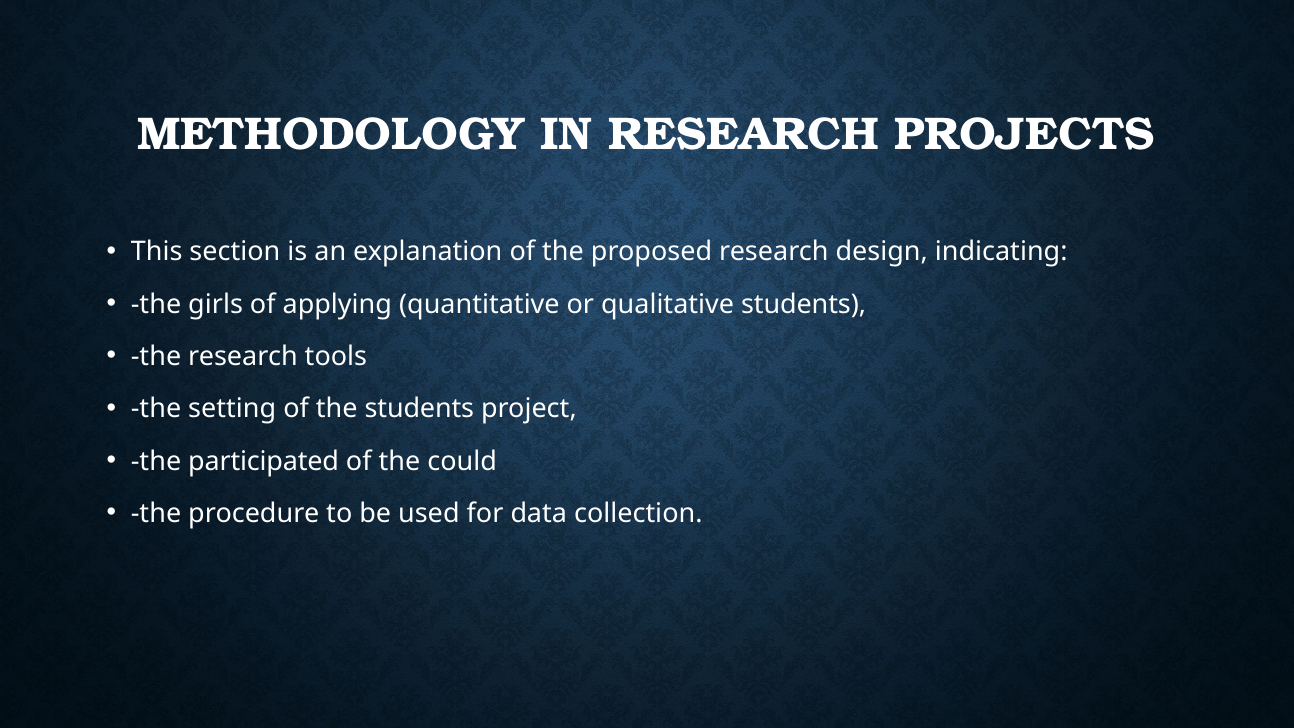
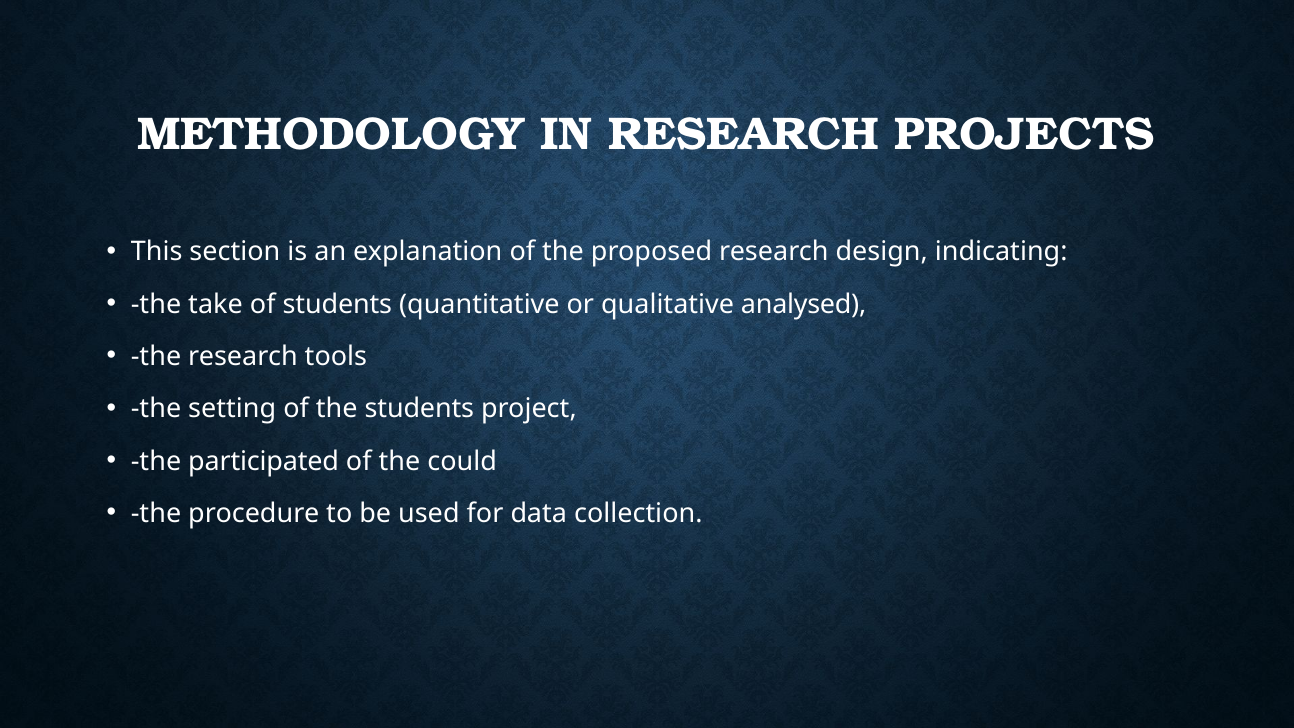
girls: girls -> take
of applying: applying -> students
qualitative students: students -> analysed
